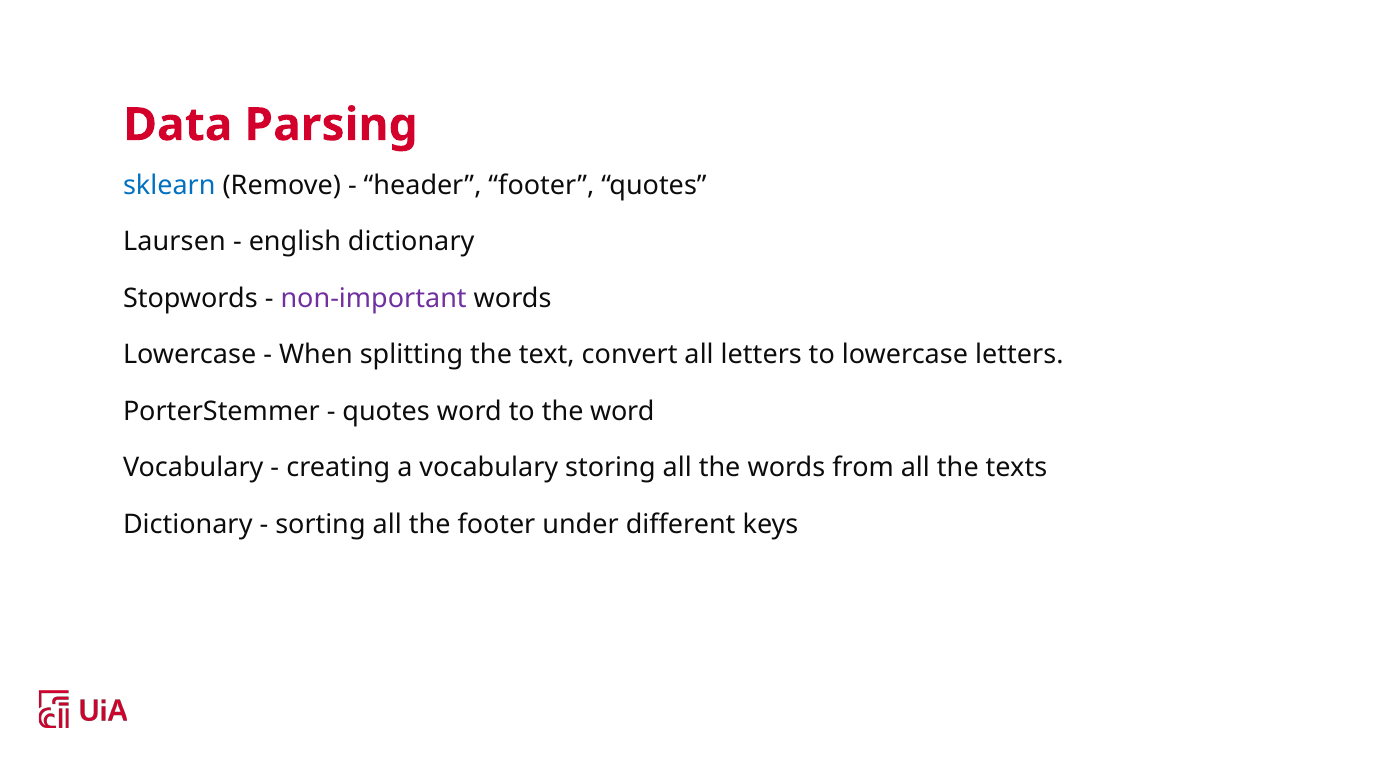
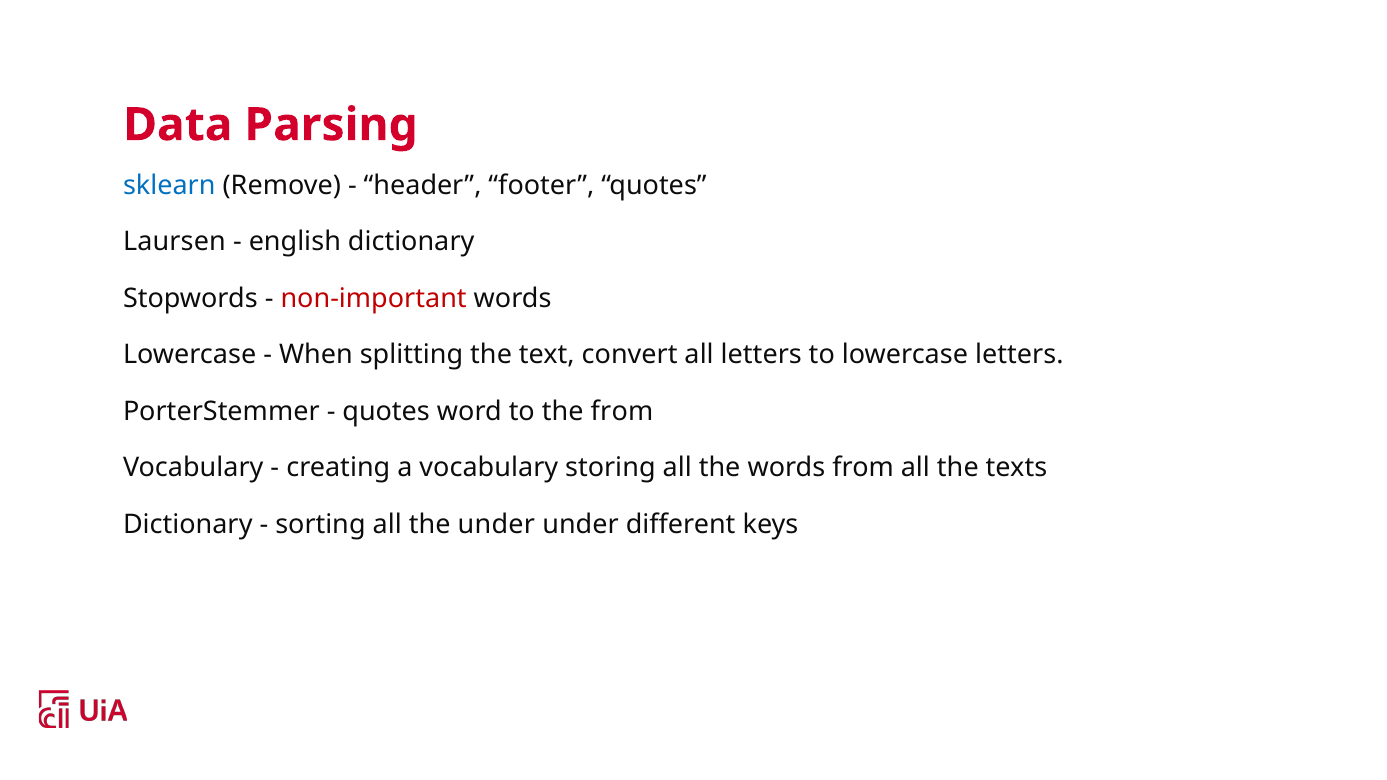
non-important colour: purple -> red
the word: word -> from
the footer: footer -> under
